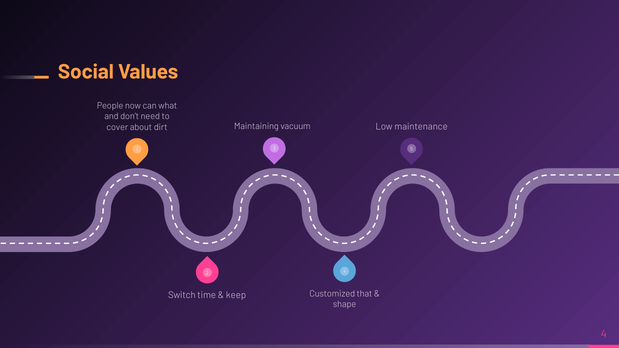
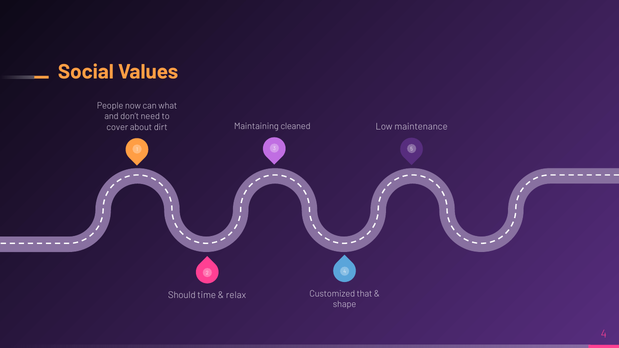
vacuum: vacuum -> cleaned
Switch: Switch -> Should
keep: keep -> relax
